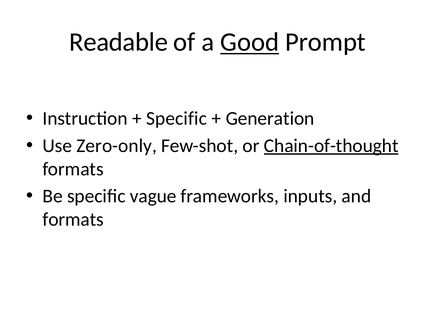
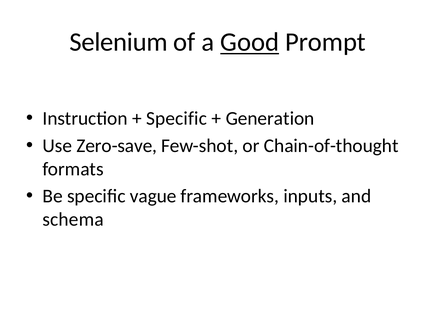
Readable: Readable -> Selenium
Zero-only: Zero-only -> Zero-save
Chain-of-thought underline: present -> none
formats at (73, 219): formats -> schema
